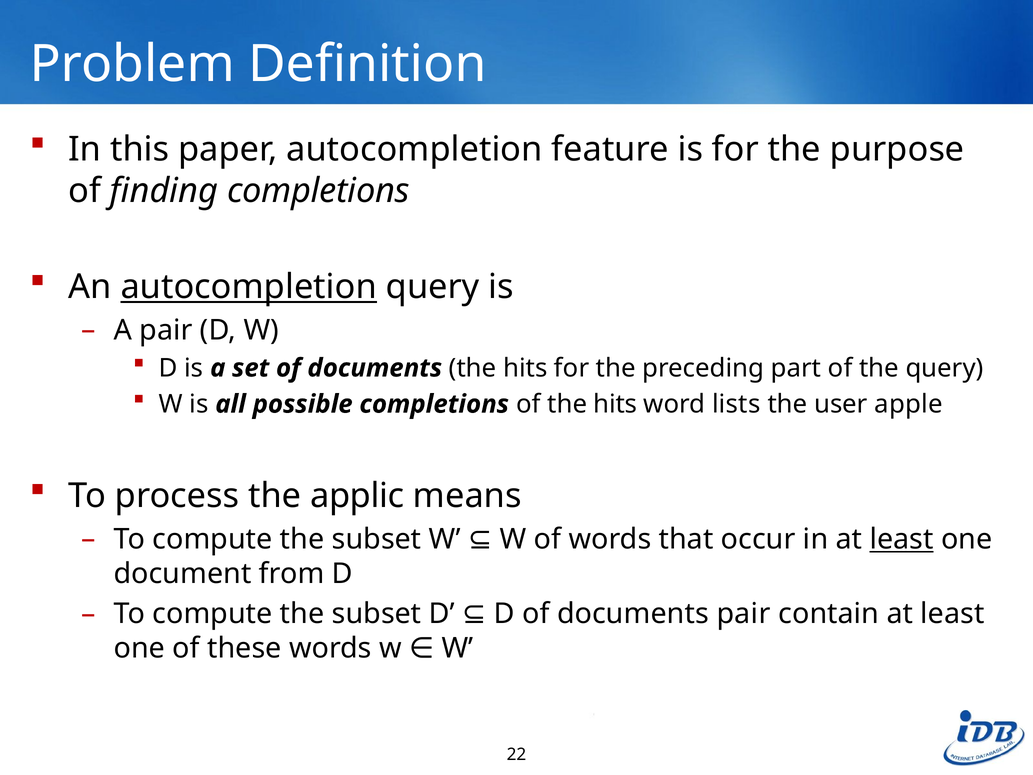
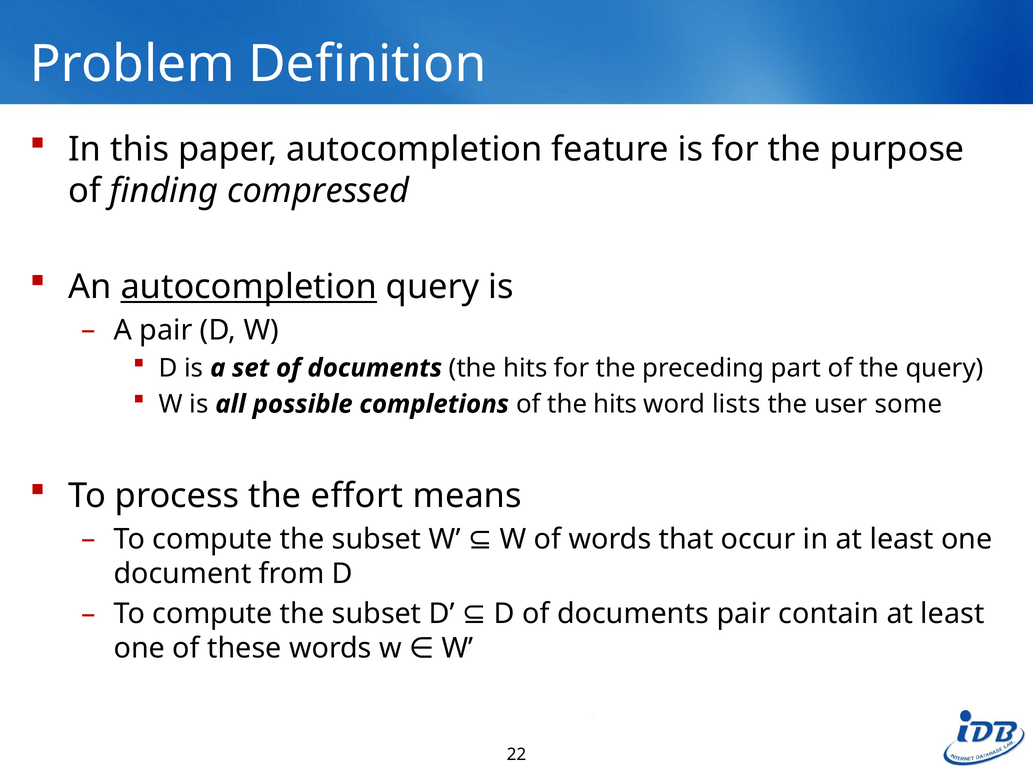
finding completions: completions -> compressed
apple: apple -> some
applic: applic -> effort
least at (902, 539) underline: present -> none
